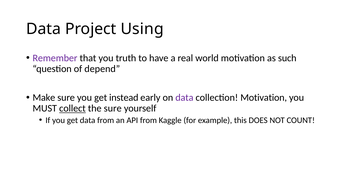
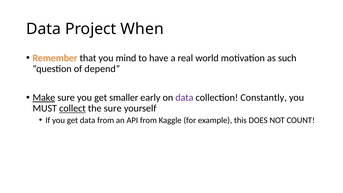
Using: Using -> When
Remember colour: purple -> orange
truth: truth -> mind
Make underline: none -> present
instead: instead -> smaller
collection Motivation: Motivation -> Constantly
